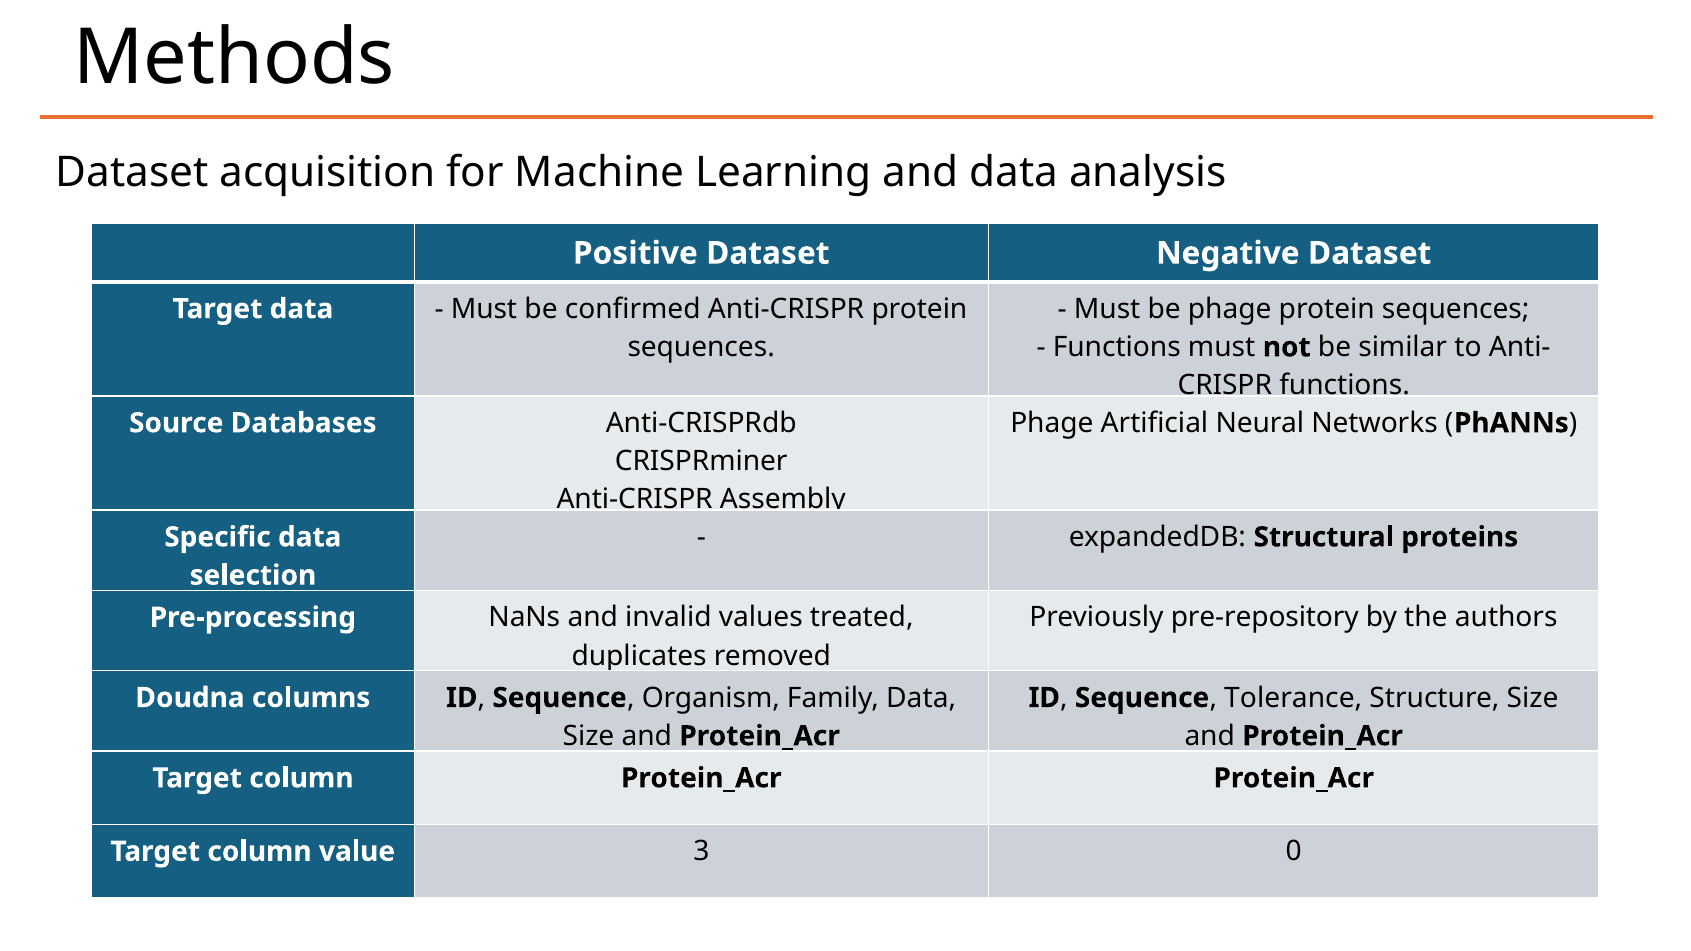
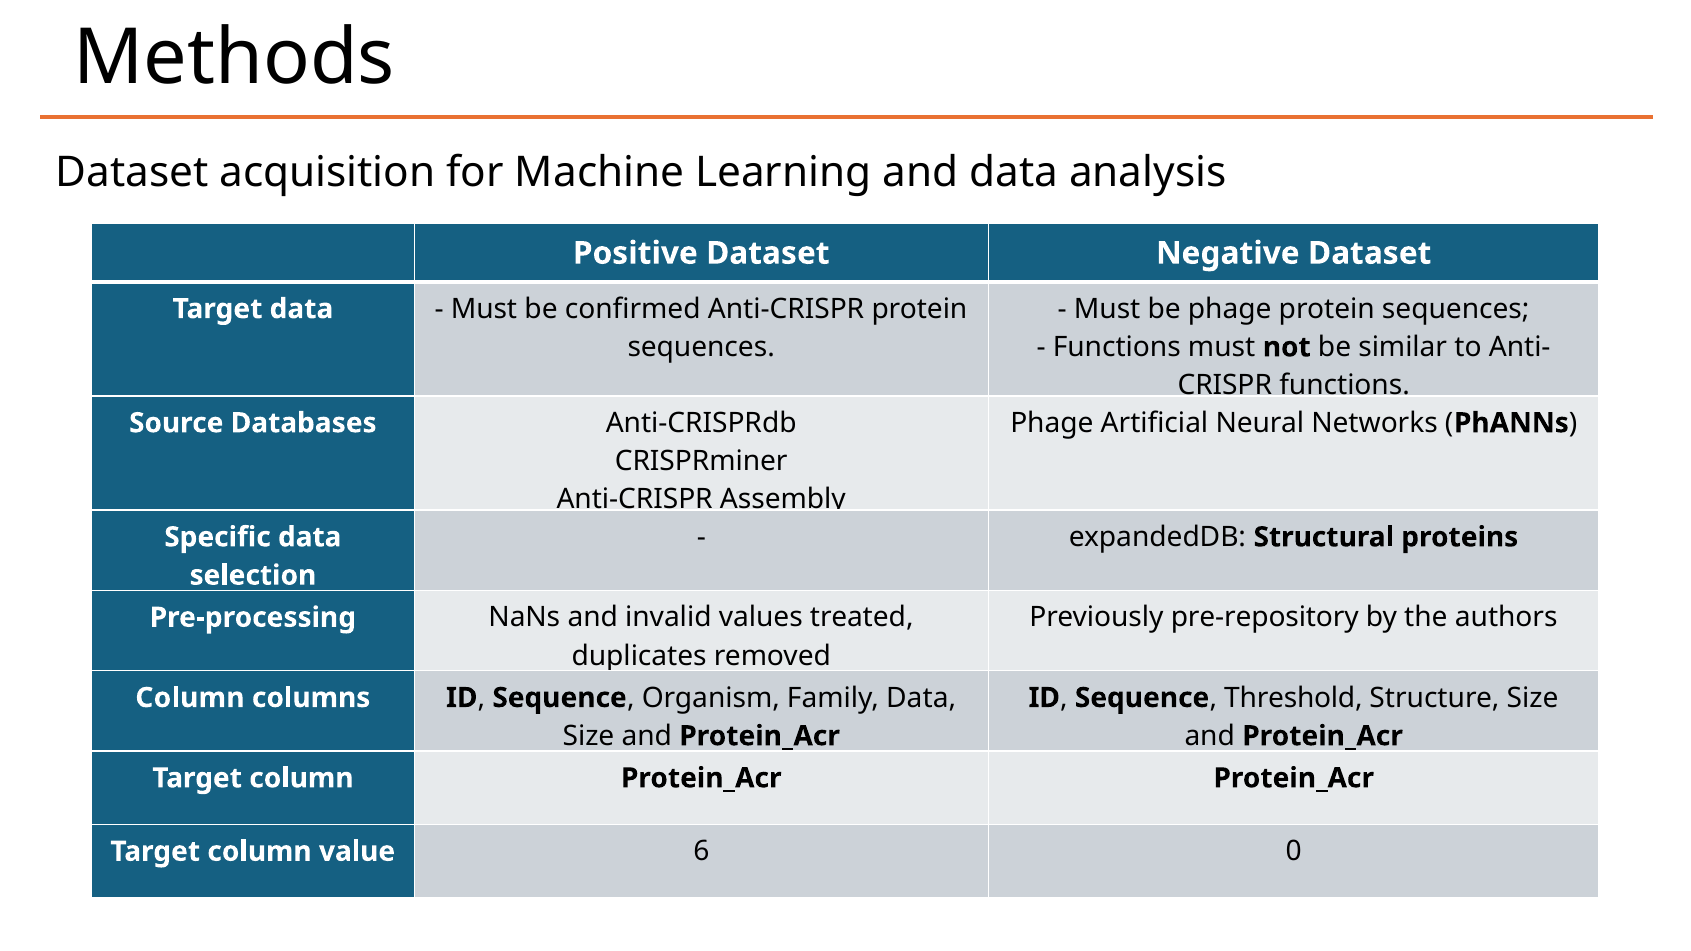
Tolerance: Tolerance -> Threshold
Doudna at (190, 698): Doudna -> Column
3: 3 -> 6
